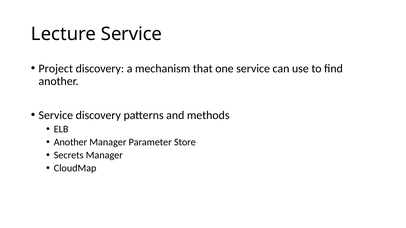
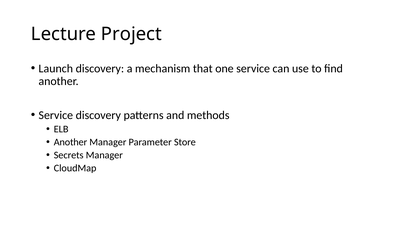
Lecture Service: Service -> Project
Project: Project -> Launch
